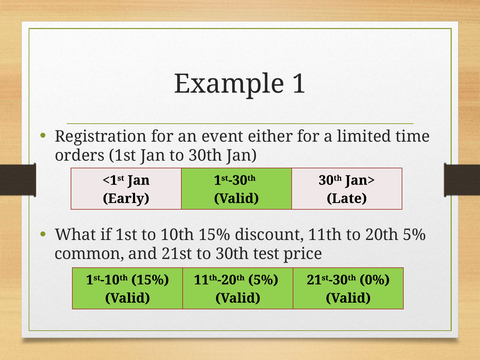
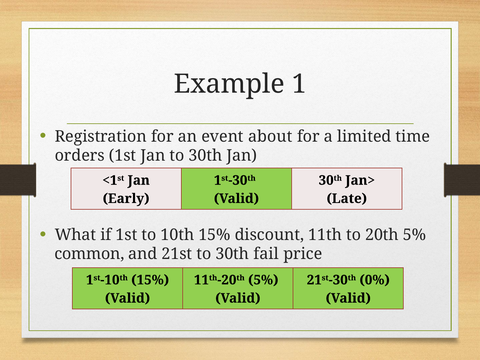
either: either -> about
test: test -> fail
